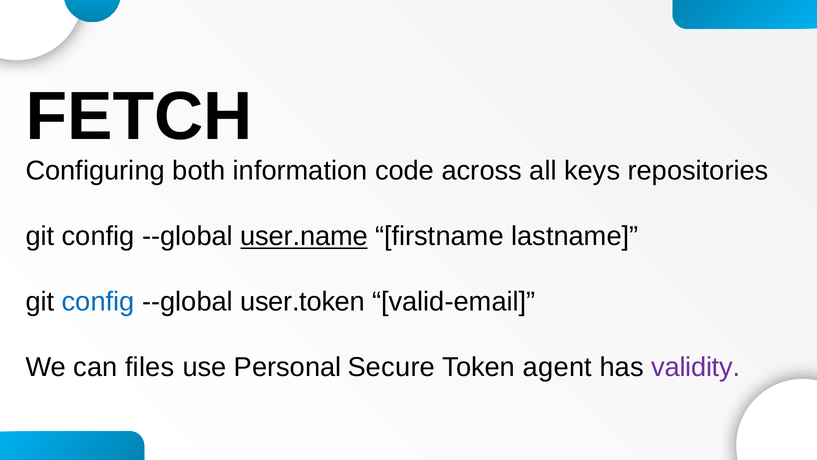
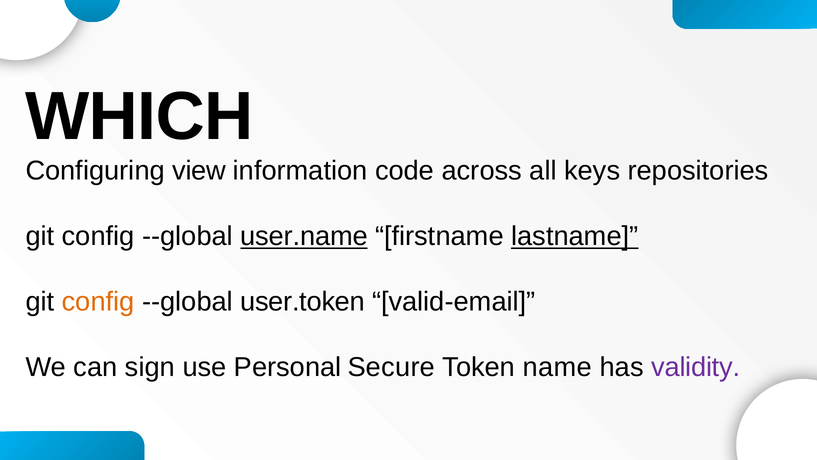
FETCH: FETCH -> WHICH
both: both -> view
lastname underline: none -> present
config at (98, 302) colour: blue -> orange
files: files -> sign
agent: agent -> name
